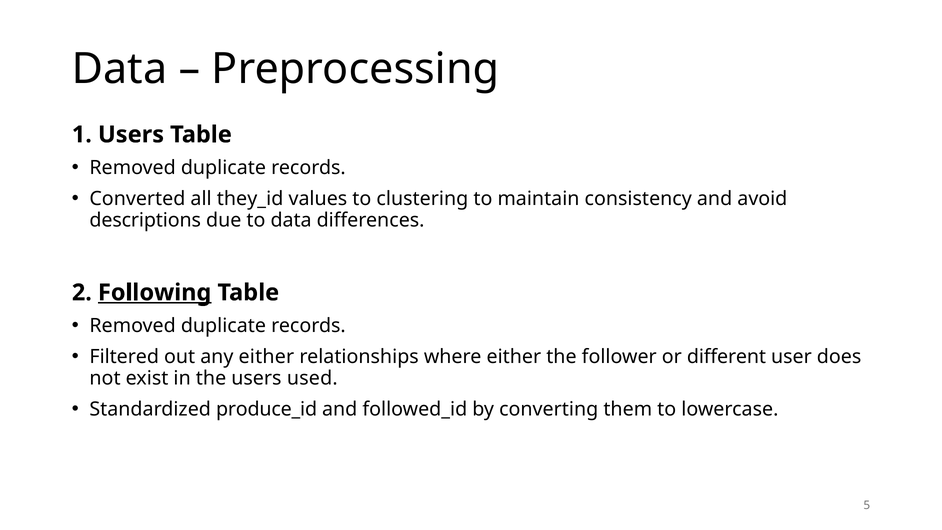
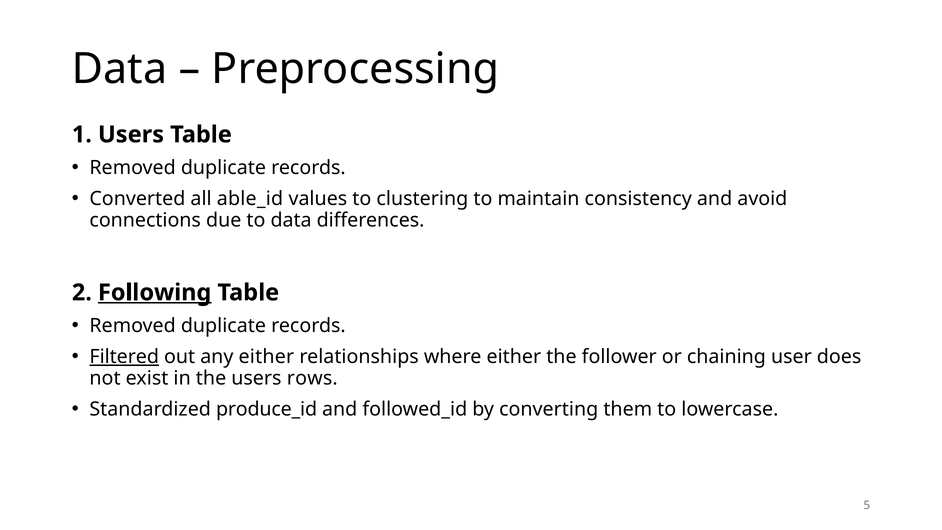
they_id: they_id -> able_id
descriptions: descriptions -> connections
Filtered underline: none -> present
different: different -> chaining
used: used -> rows
